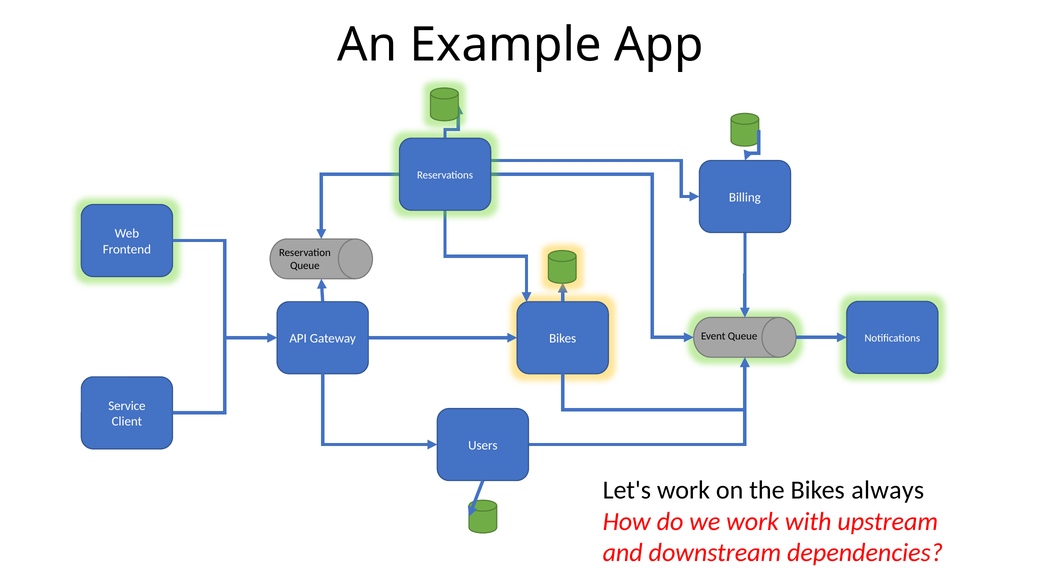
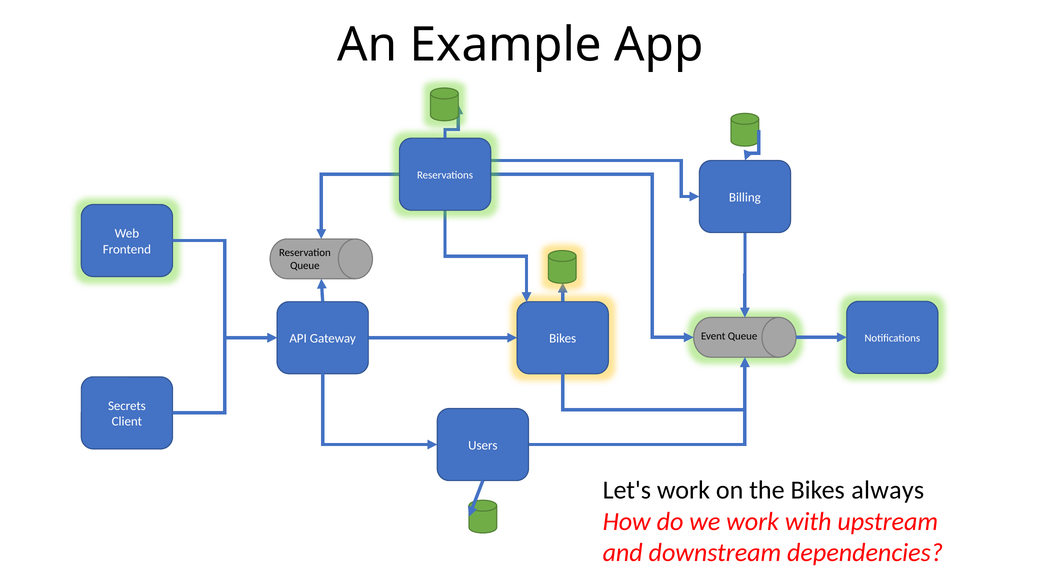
Service: Service -> Secrets
